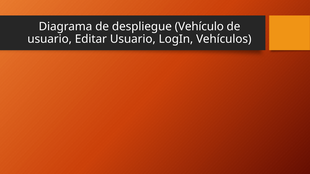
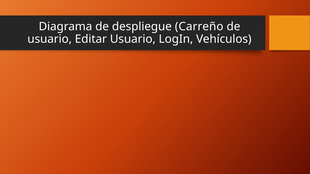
Vehículo: Vehículo -> Carreño
